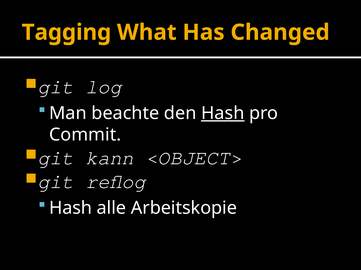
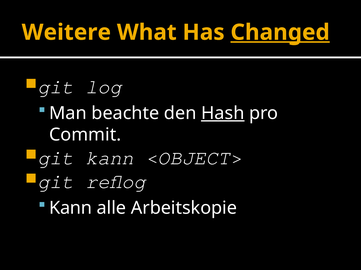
Tagging: Tagging -> Weitere
Changed underline: none -> present
Hash at (71, 208): Hash -> Kann
